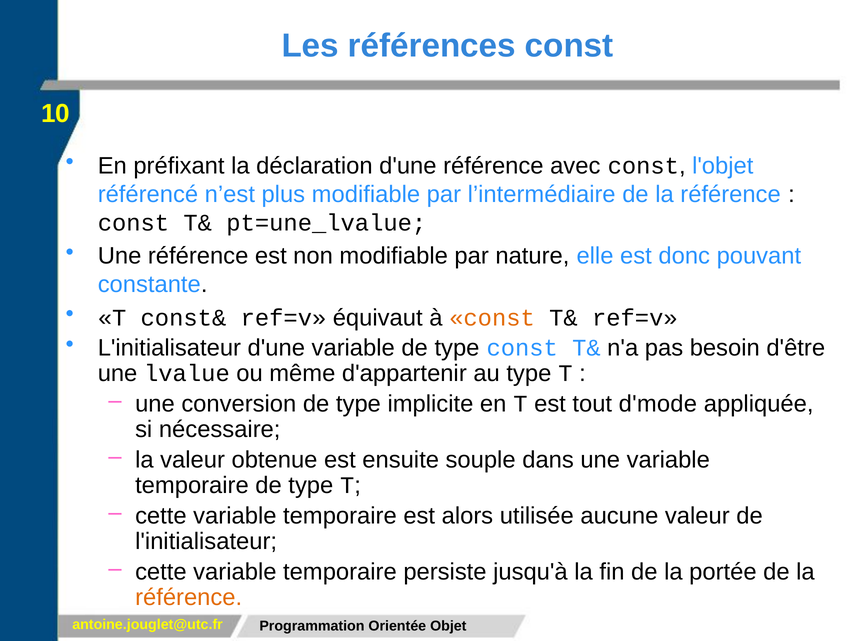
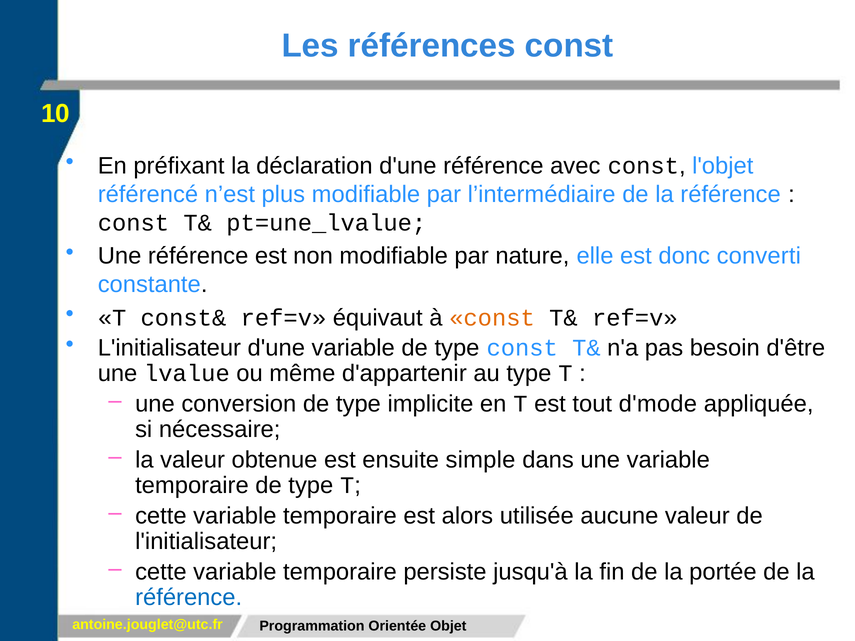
pouvant: pouvant -> converti
souple: souple -> simple
référence at (189, 598) colour: orange -> blue
